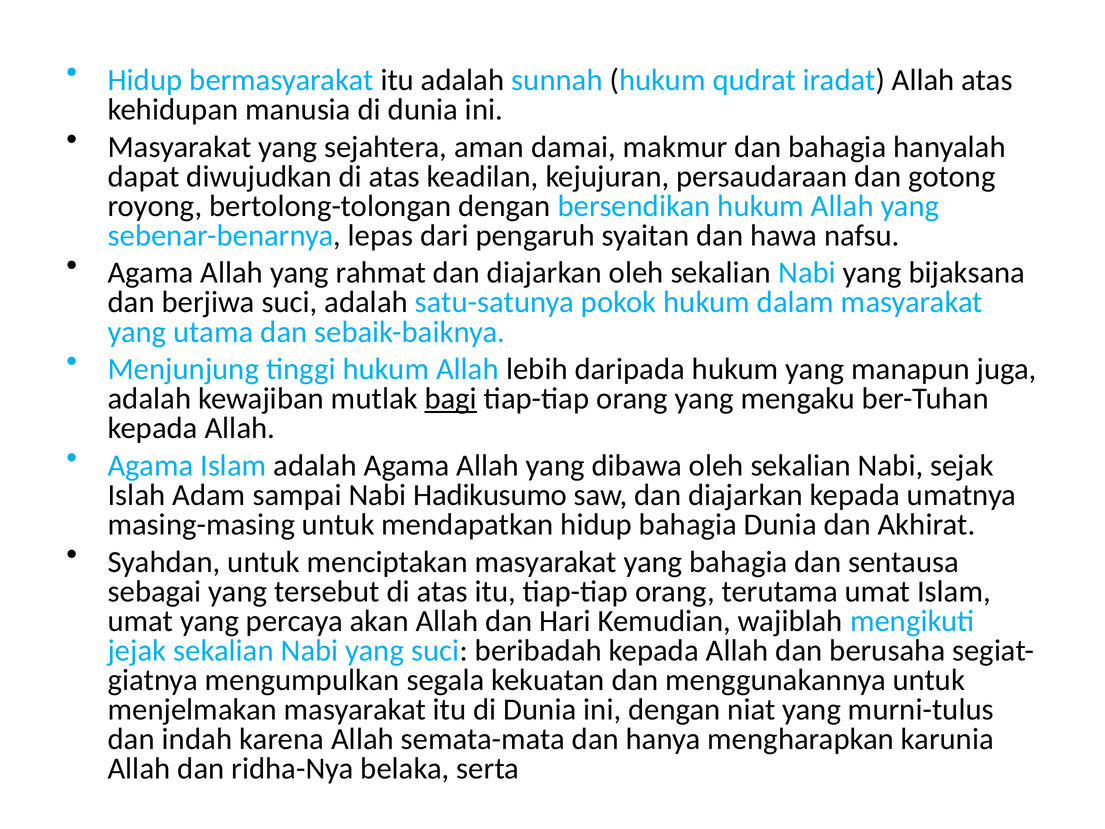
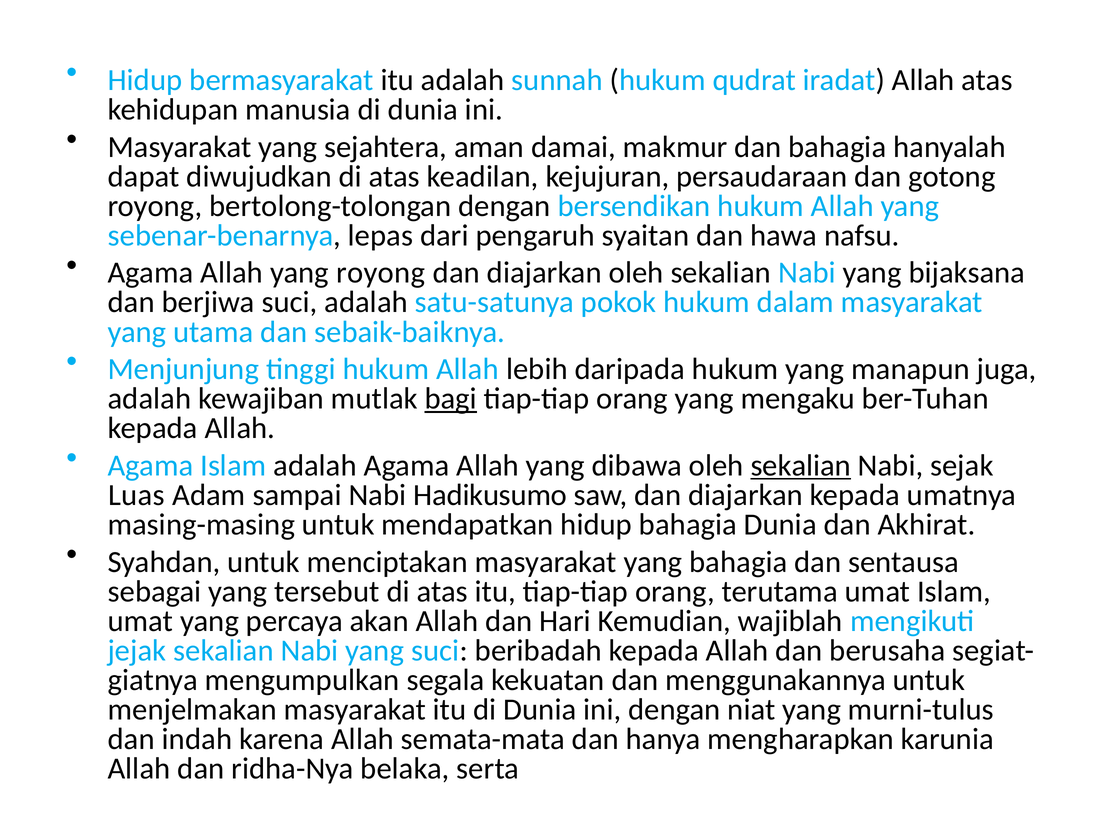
yang rahmat: rahmat -> royong
sekalian at (801, 465) underline: none -> present
Islah: Islah -> Luas
